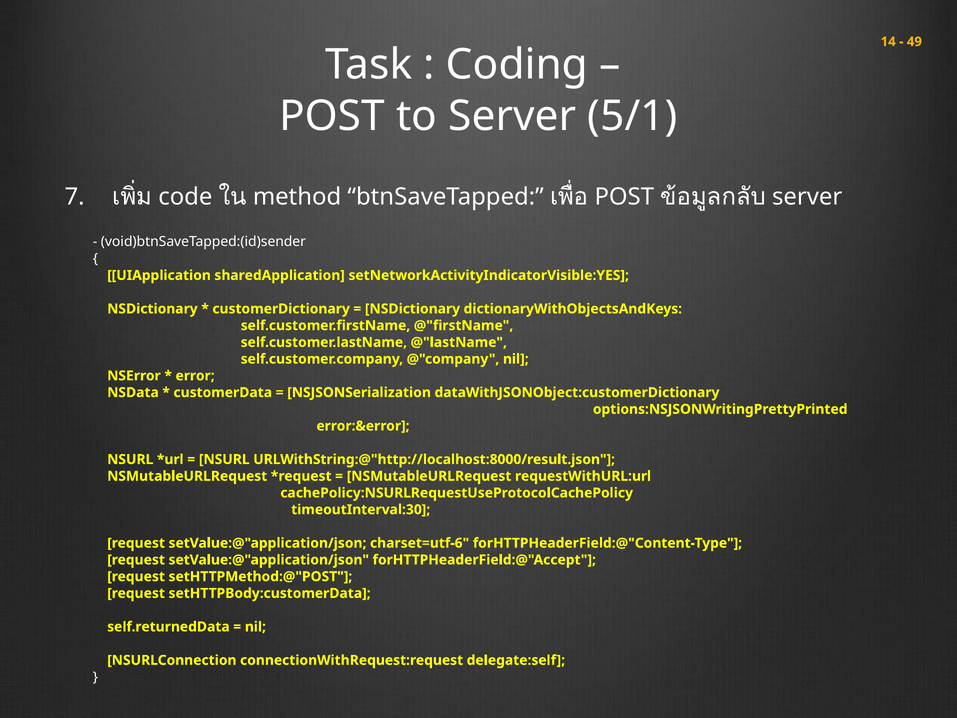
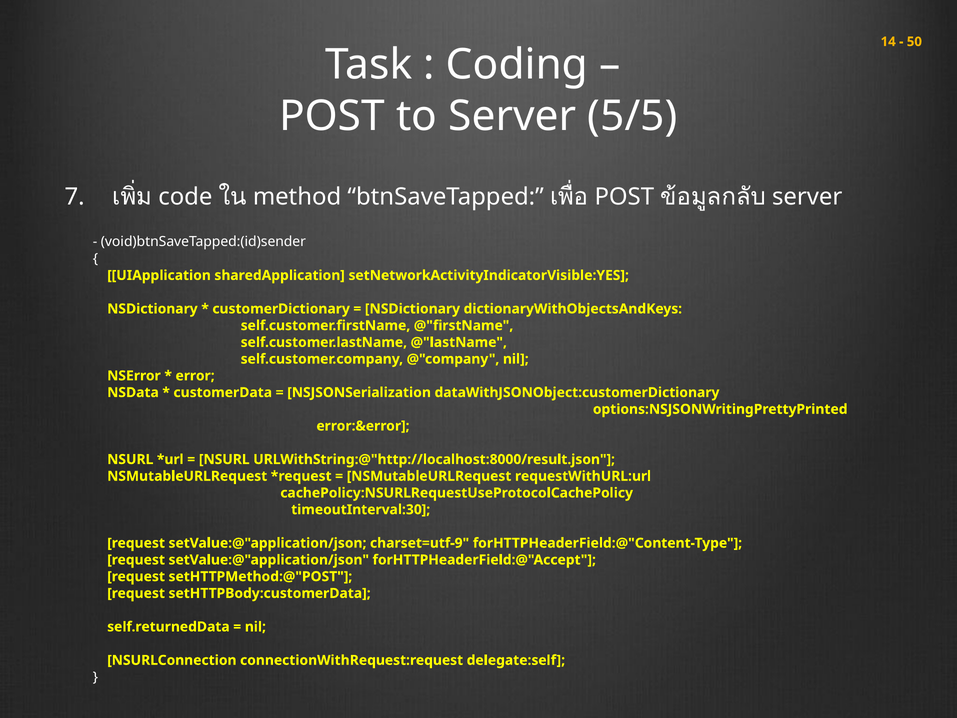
49: 49 -> 50
5/1: 5/1 -> 5/5
charset=utf-6: charset=utf-6 -> charset=utf-9
